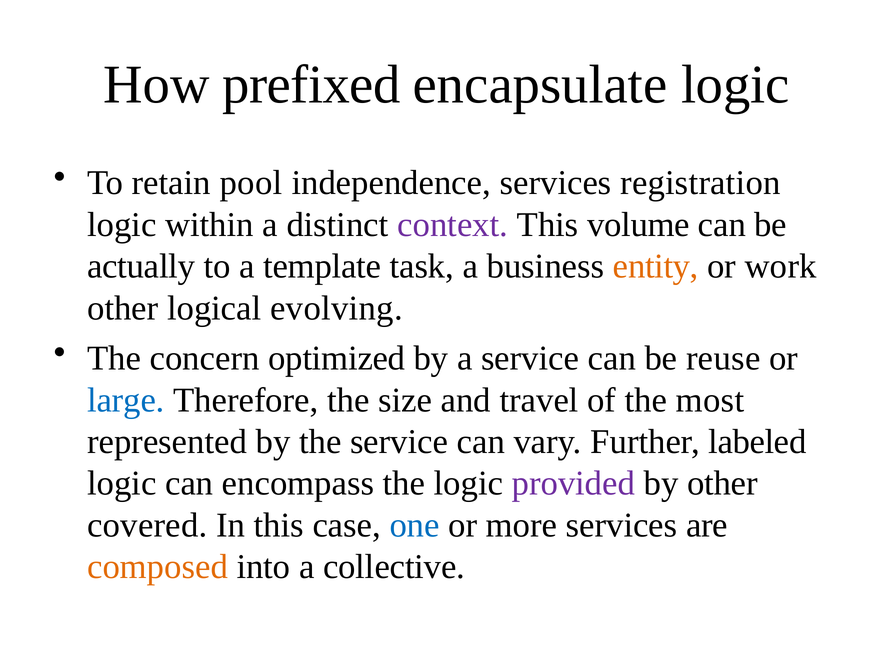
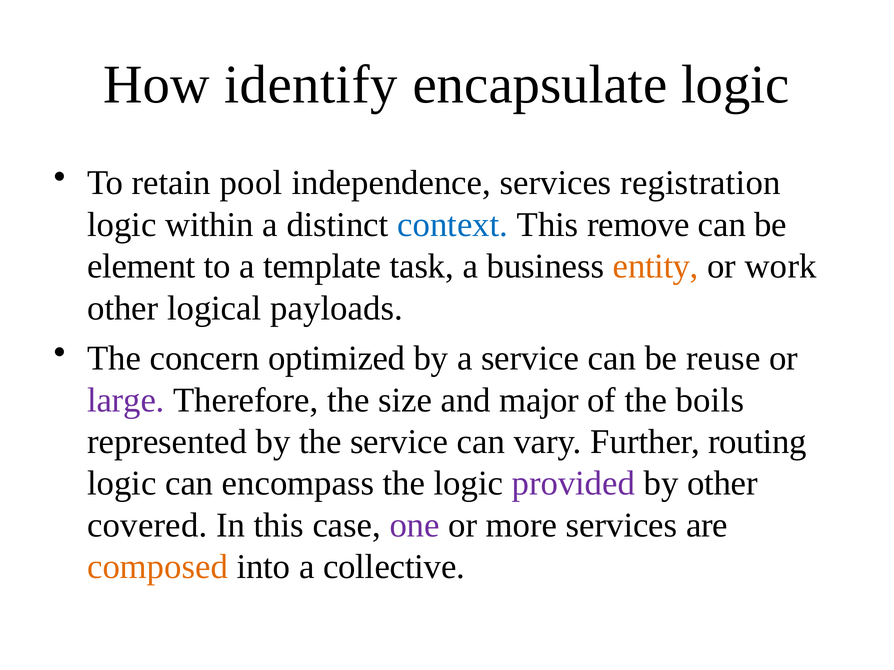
prefixed: prefixed -> identify
context colour: purple -> blue
volume: volume -> remove
actually: actually -> element
evolving: evolving -> payloads
large colour: blue -> purple
travel: travel -> major
most: most -> boils
labeled: labeled -> routing
one colour: blue -> purple
